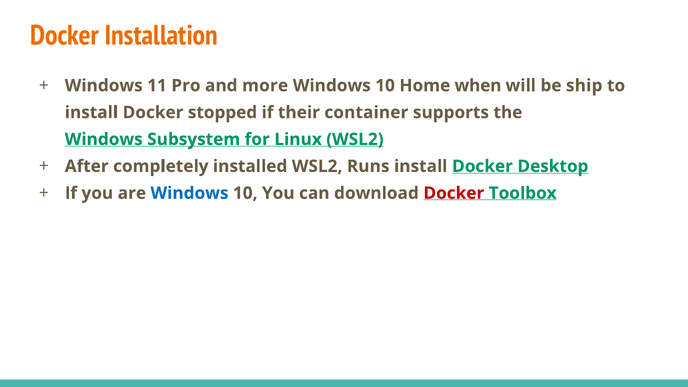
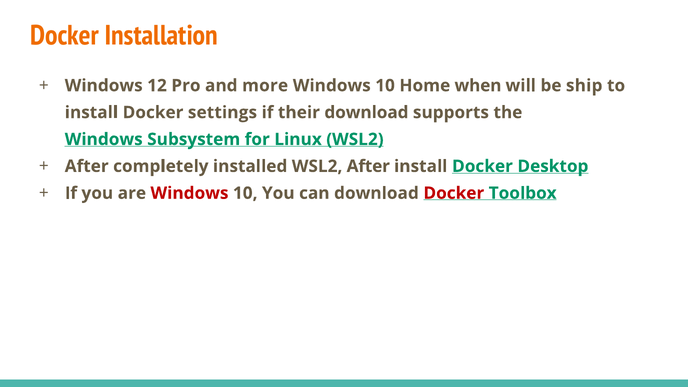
11: 11 -> 12
stopped: stopped -> settings
their container: container -> download
WSL2 Runs: Runs -> After
Windows at (189, 193) colour: blue -> red
